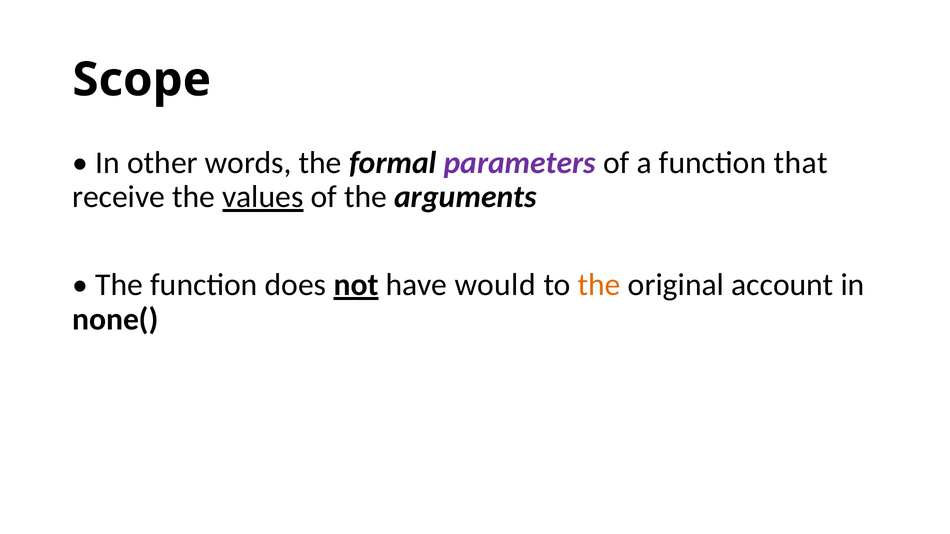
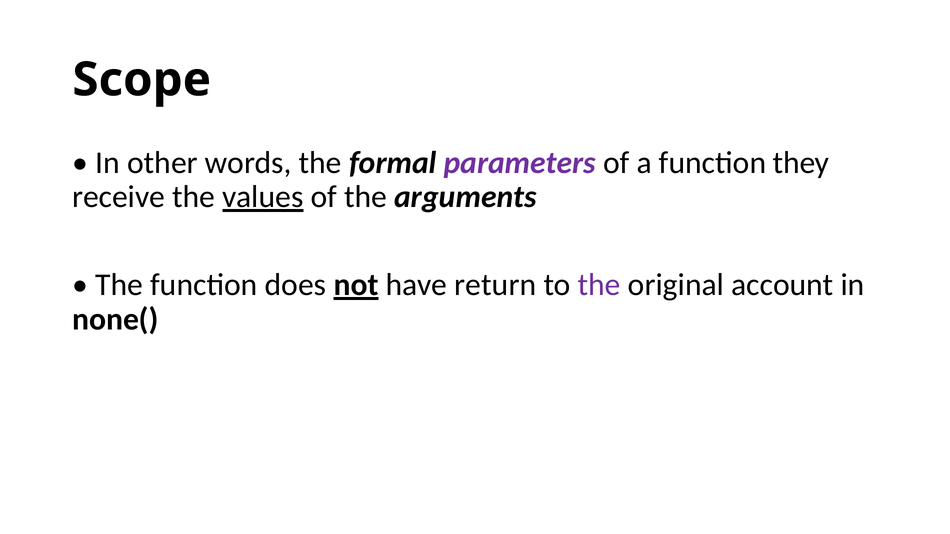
that: that -> they
would: would -> return
the at (599, 285) colour: orange -> purple
